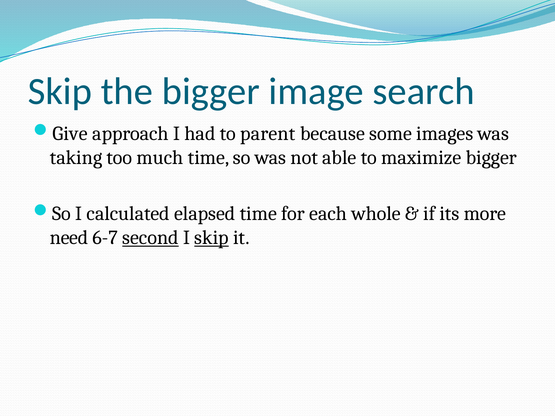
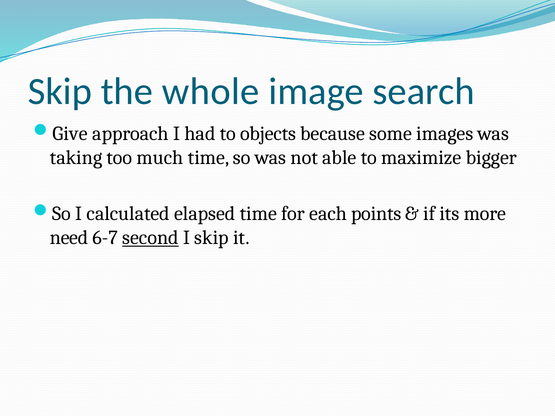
the bigger: bigger -> whole
parent: parent -> objects
whole: whole -> points
skip at (212, 238) underline: present -> none
